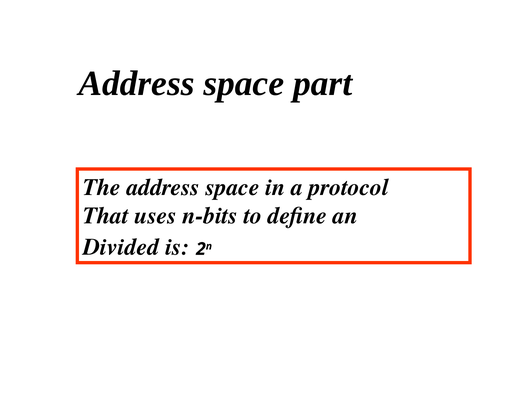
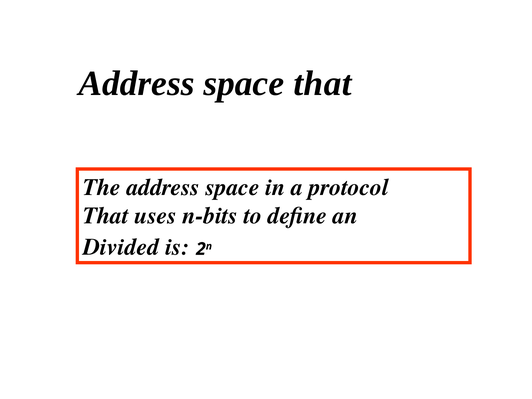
space part: part -> that
